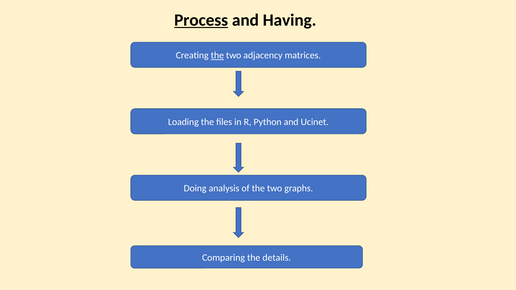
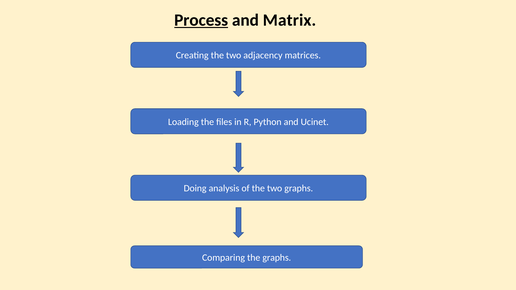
Having: Having -> Matrix
the at (217, 56) underline: present -> none
the details: details -> graphs
